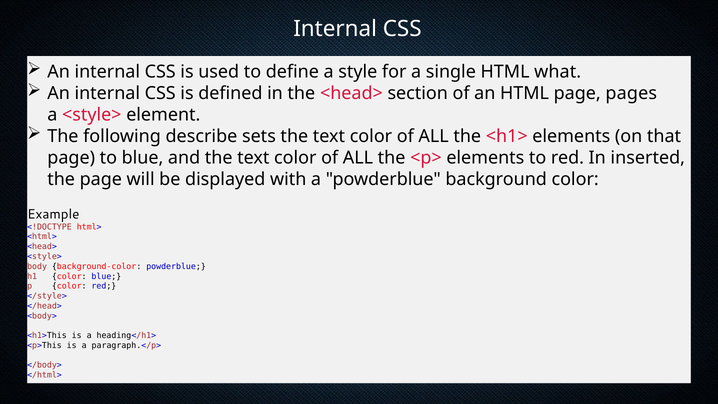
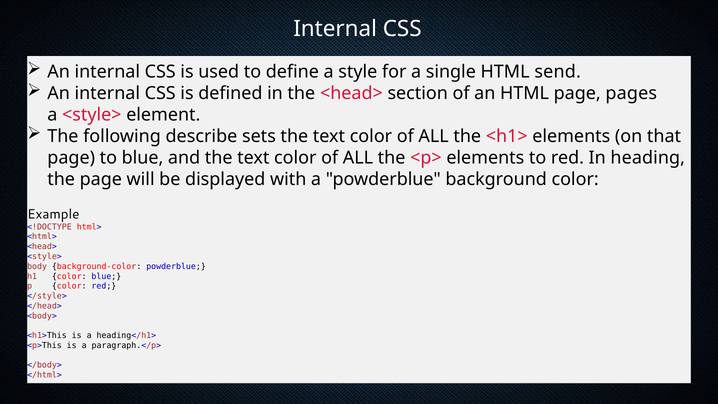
what: what -> send
inserted: inserted -> heading
